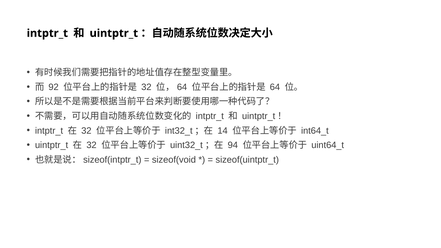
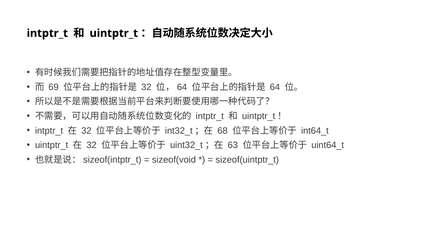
92: 92 -> 69
14: 14 -> 68
94: 94 -> 63
